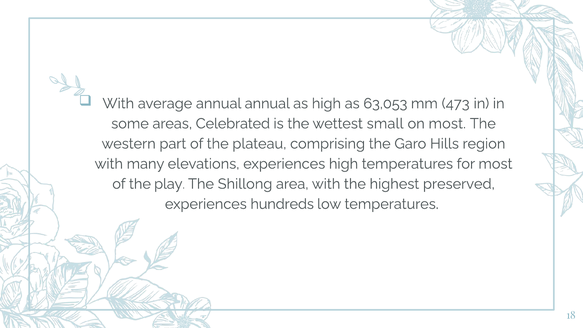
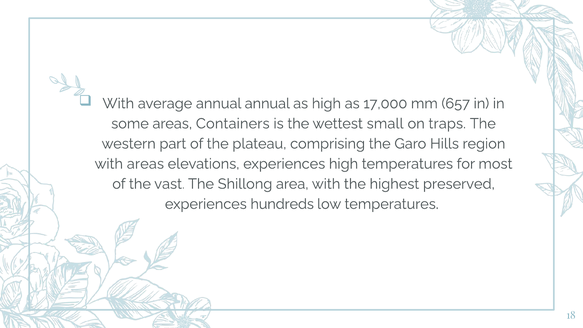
63,053: 63,053 -> 17,000
473: 473 -> 657
Celebrated: Celebrated -> Containers
on most: most -> traps
with many: many -> areas
play: play -> vast
